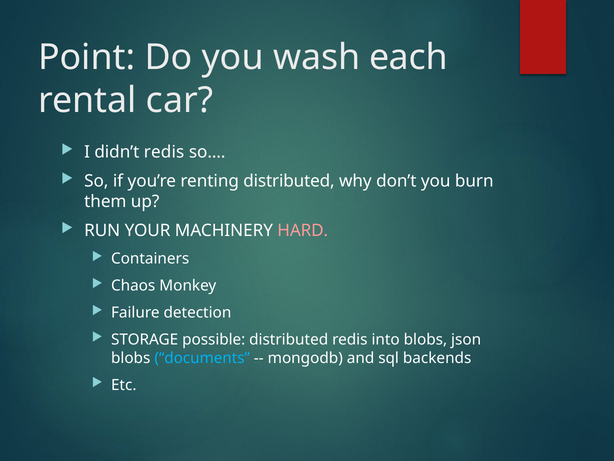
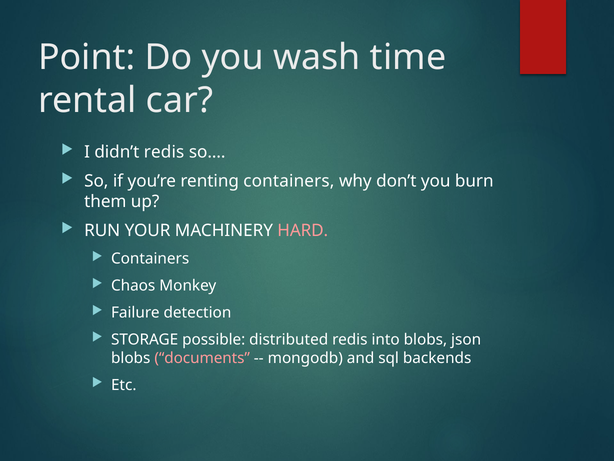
each: each -> time
renting distributed: distributed -> containers
documents colour: light blue -> pink
